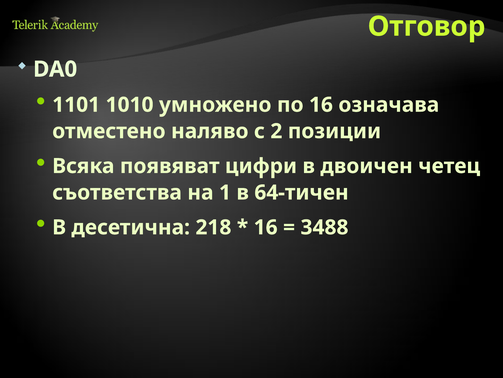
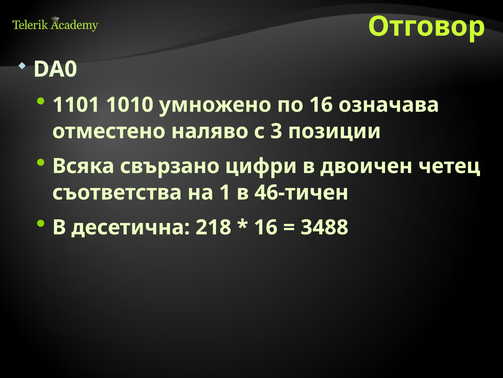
2: 2 -> 3
появяват: появяват -> свързано
64-тичен: 64-тичен -> 46-тичен
